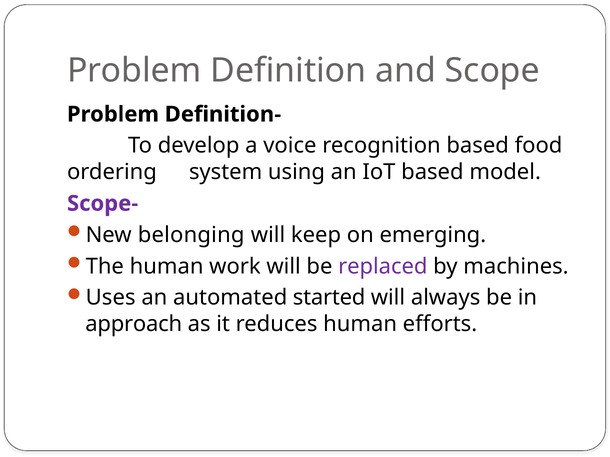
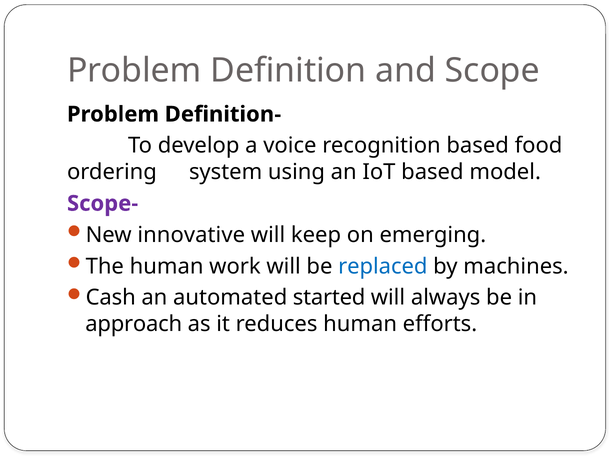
belonging: belonging -> innovative
replaced colour: purple -> blue
Uses: Uses -> Cash
